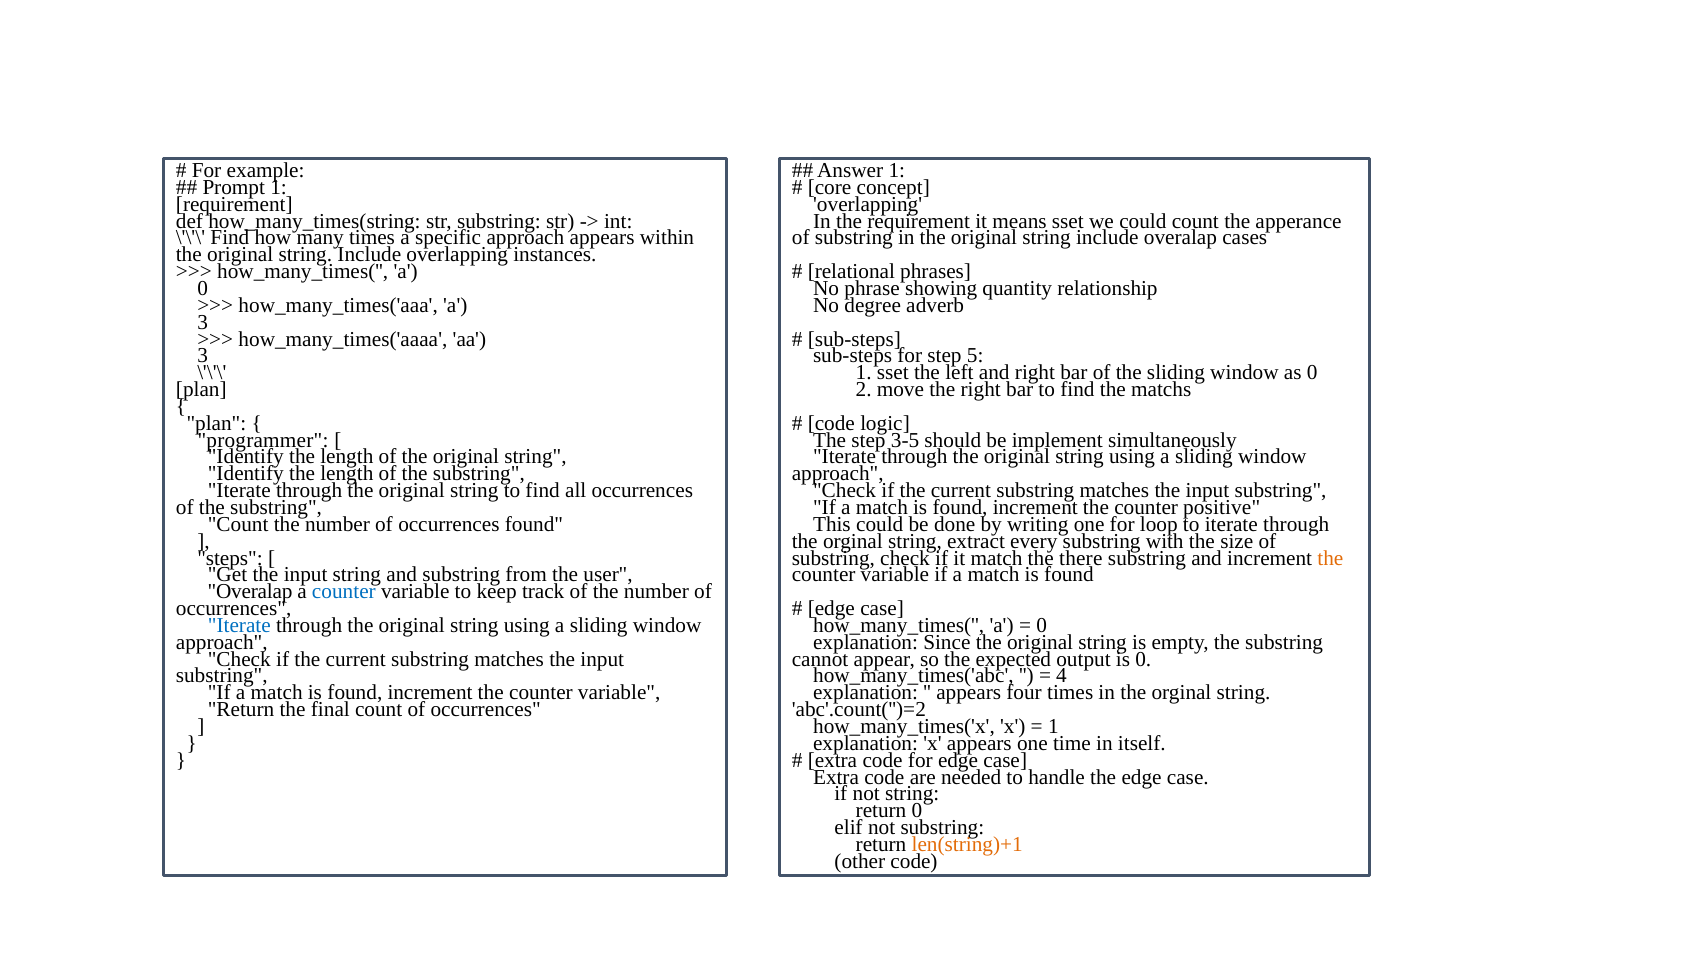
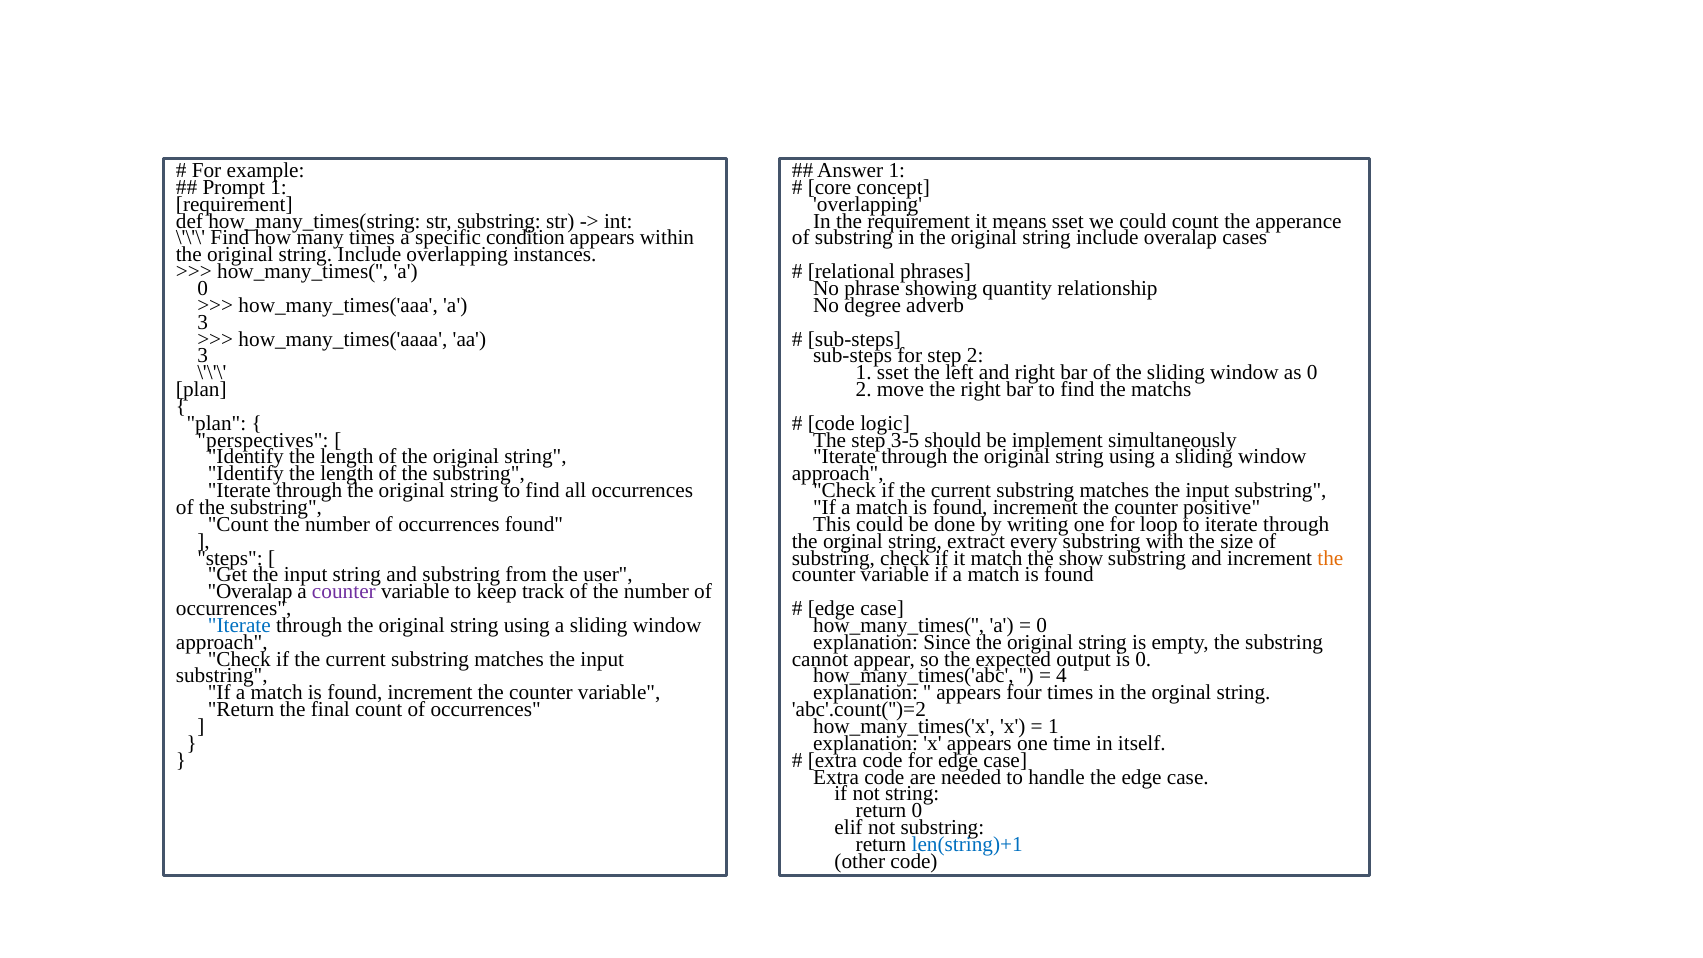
specific approach: approach -> condition
step 5: 5 -> 2
programmer: programmer -> perspectives
there: there -> show
counter at (344, 592) colour: blue -> purple
len(string)+1 colour: orange -> blue
